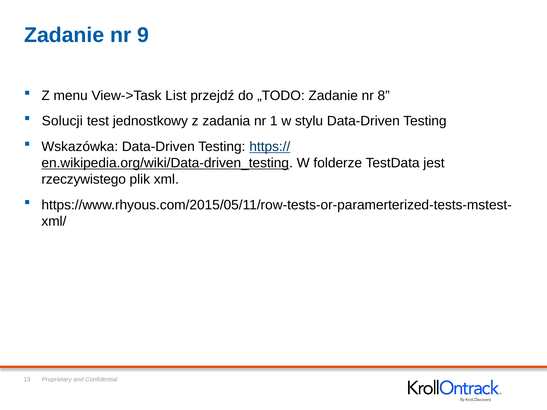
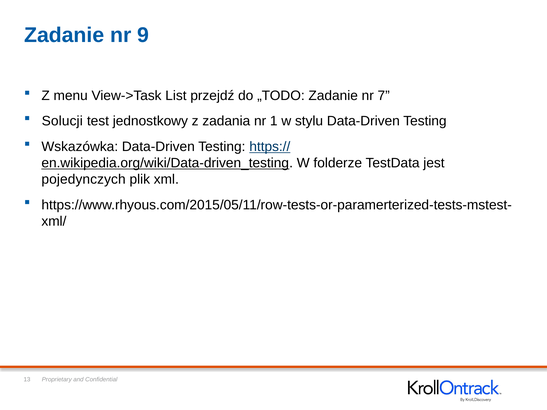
8: 8 -> 7
rzeczywistego: rzeczywistego -> pojedynczych
